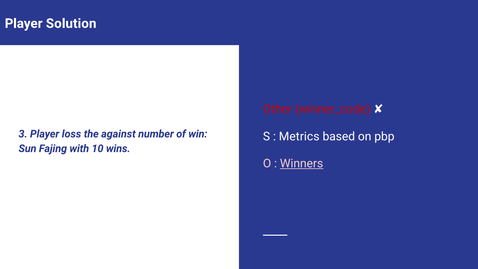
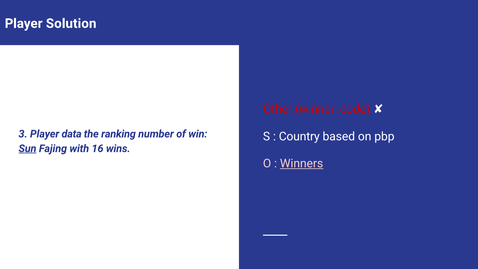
loss: loss -> data
against: against -> ranking
Metrics: Metrics -> Country
Sun underline: none -> present
10: 10 -> 16
